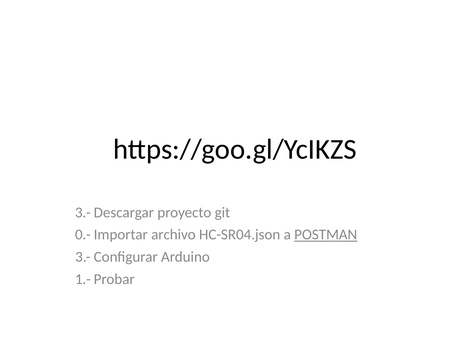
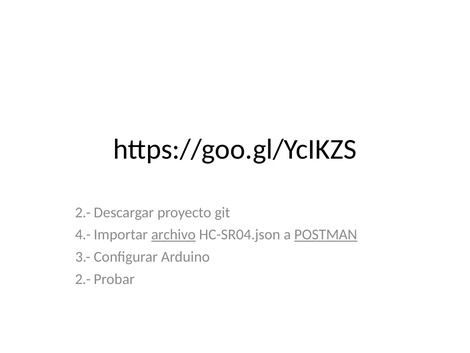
3.- at (83, 212): 3.- -> 2.-
0.-: 0.- -> 4.-
archivo underline: none -> present
1.- at (83, 279): 1.- -> 2.-
